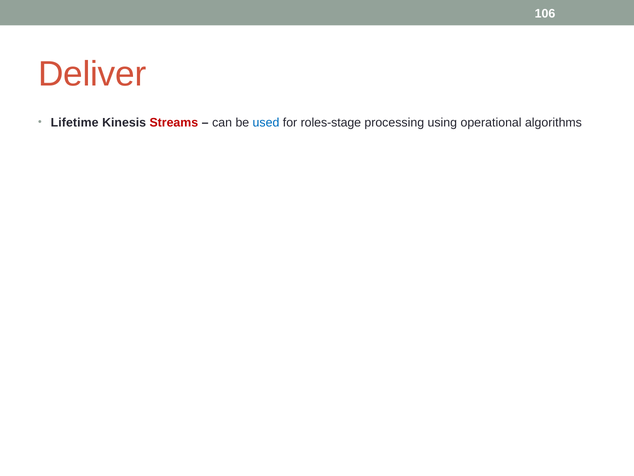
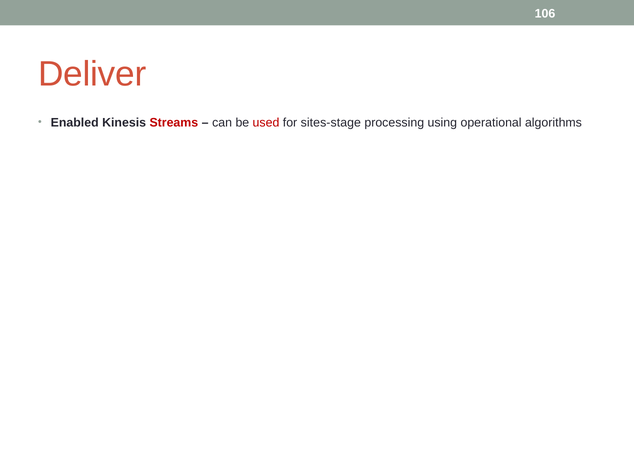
Lifetime: Lifetime -> Enabled
used colour: blue -> red
roles-stage: roles-stage -> sites-stage
